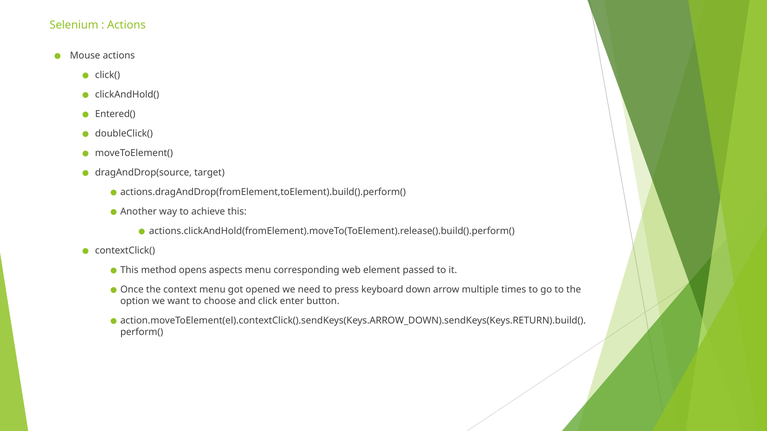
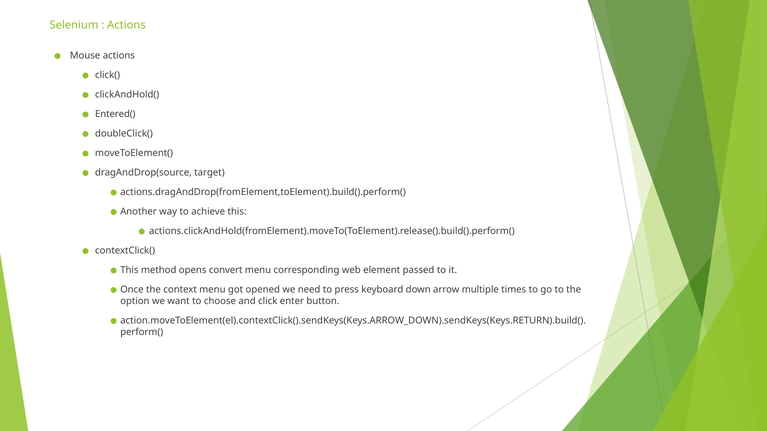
aspects: aspects -> convert
